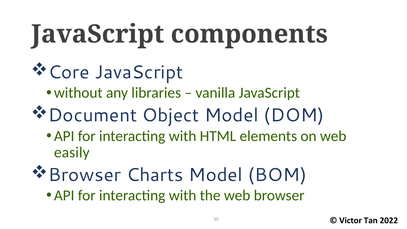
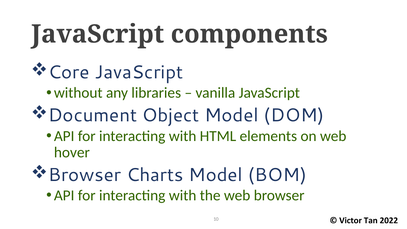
easily: easily -> hover
